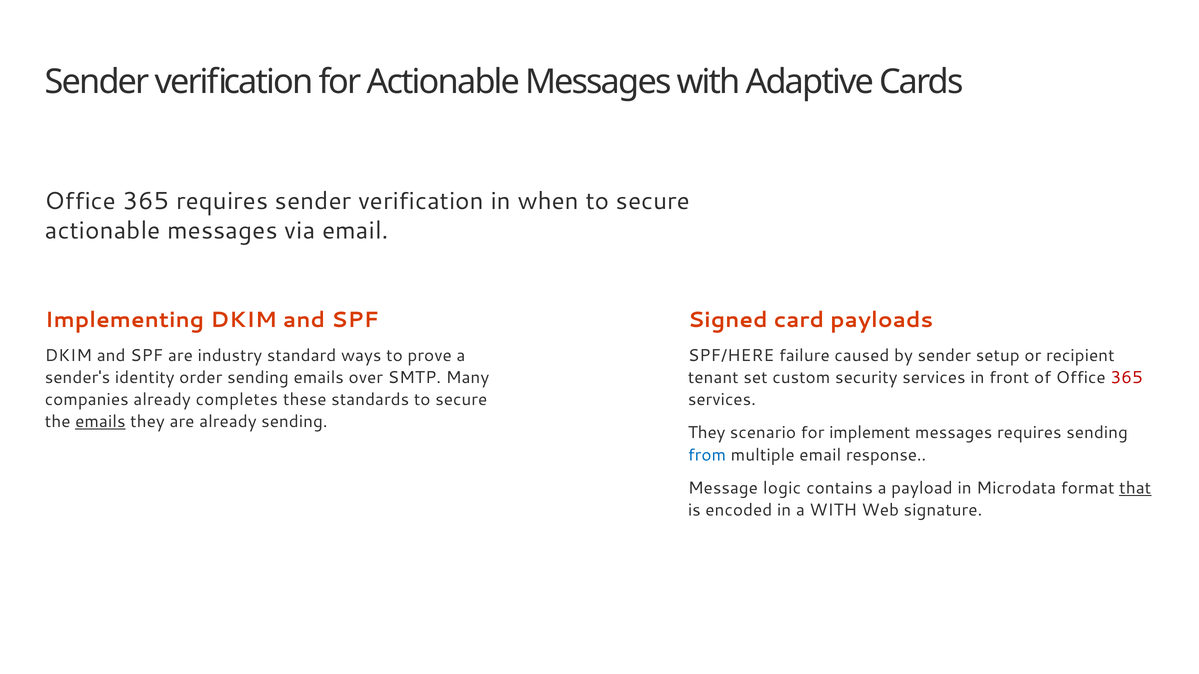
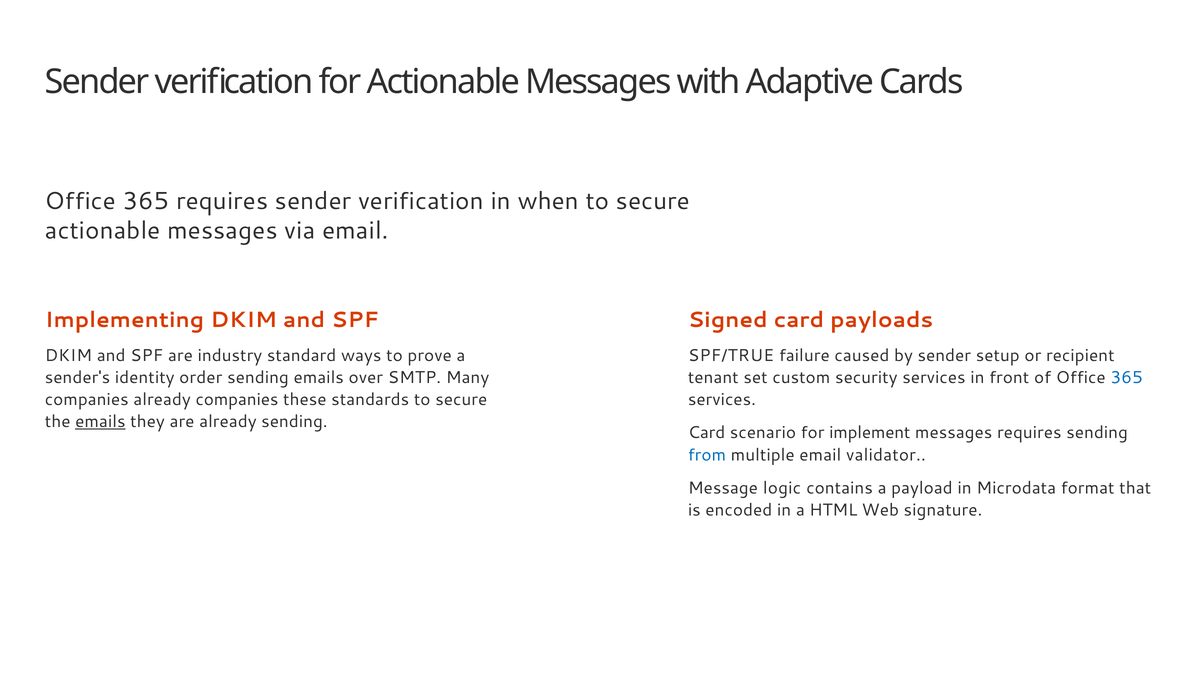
SPF/HERE: SPF/HERE -> SPF/TRUE
365 at (1127, 378) colour: red -> blue
already completes: completes -> companies
They at (707, 433): They -> Card
response: response -> validator
that underline: present -> none
a WITH: WITH -> HTML
